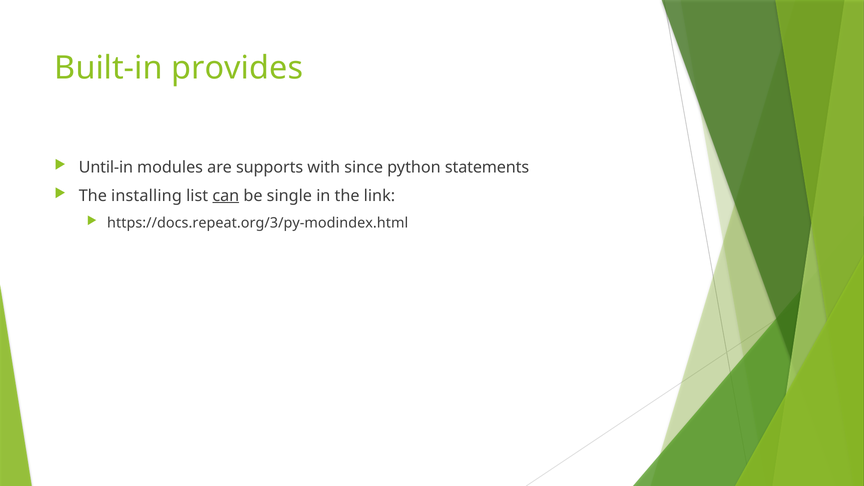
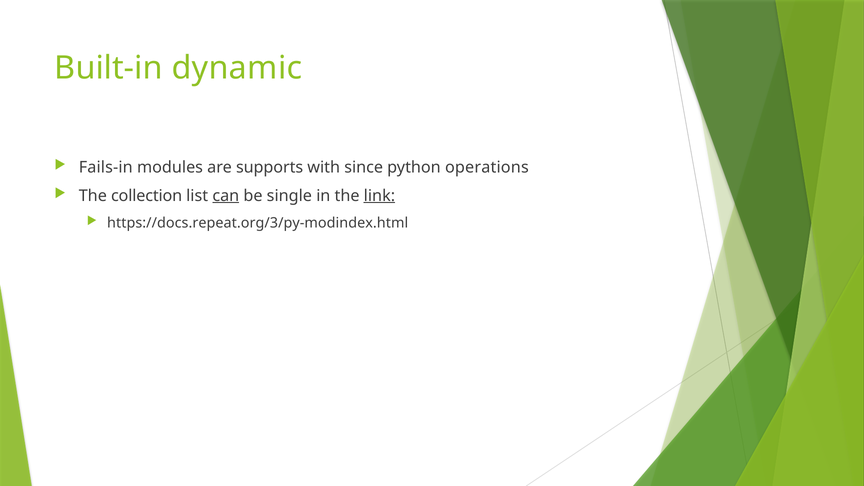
provides: provides -> dynamic
Until-in: Until-in -> Fails-in
statements: statements -> operations
installing: installing -> collection
link underline: none -> present
